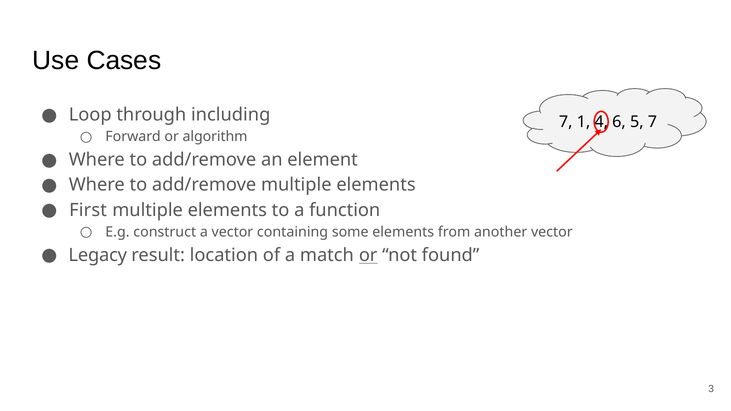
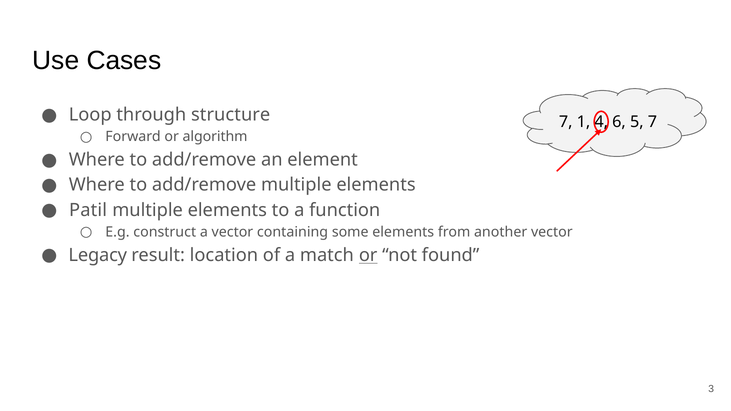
including: including -> structure
First: First -> Patil
